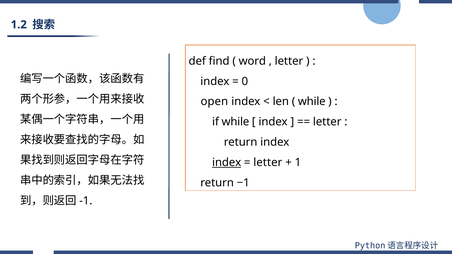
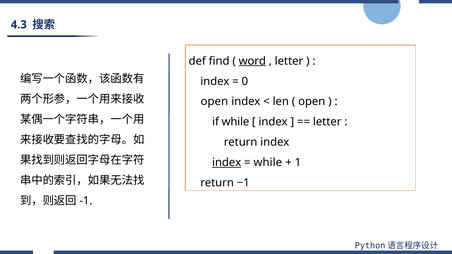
1.2: 1.2 -> 4.3
word underline: none -> present
while at (312, 102): while -> open
letter at (268, 163): letter -> while
